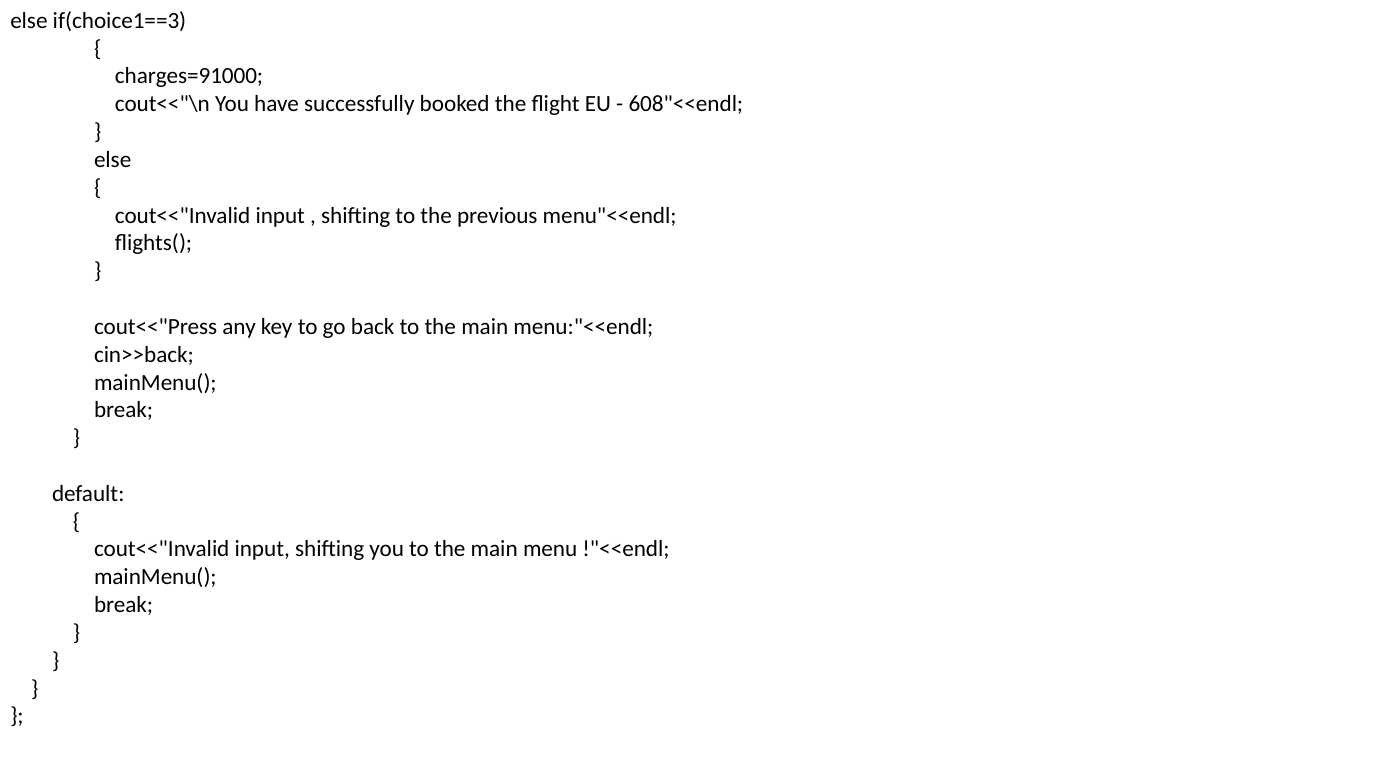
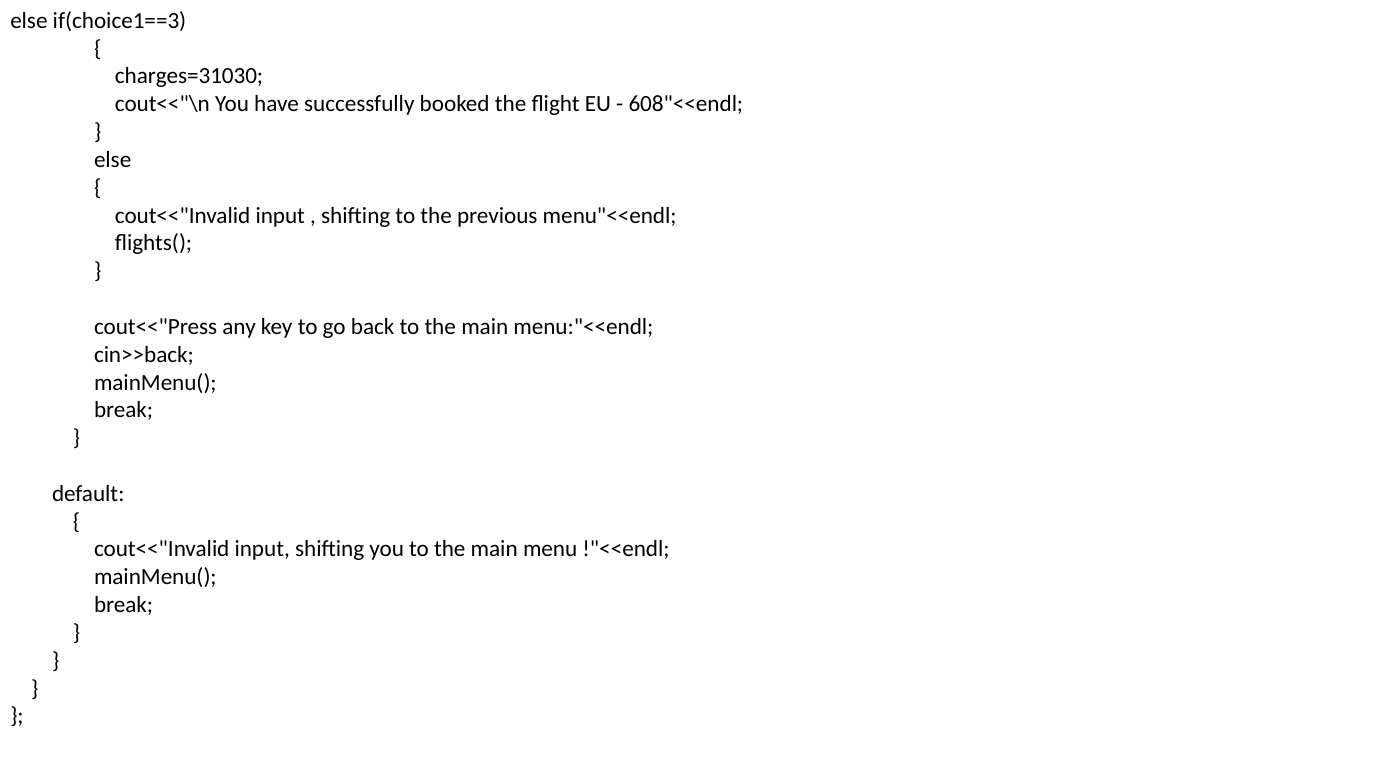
charges=91000: charges=91000 -> charges=31030
